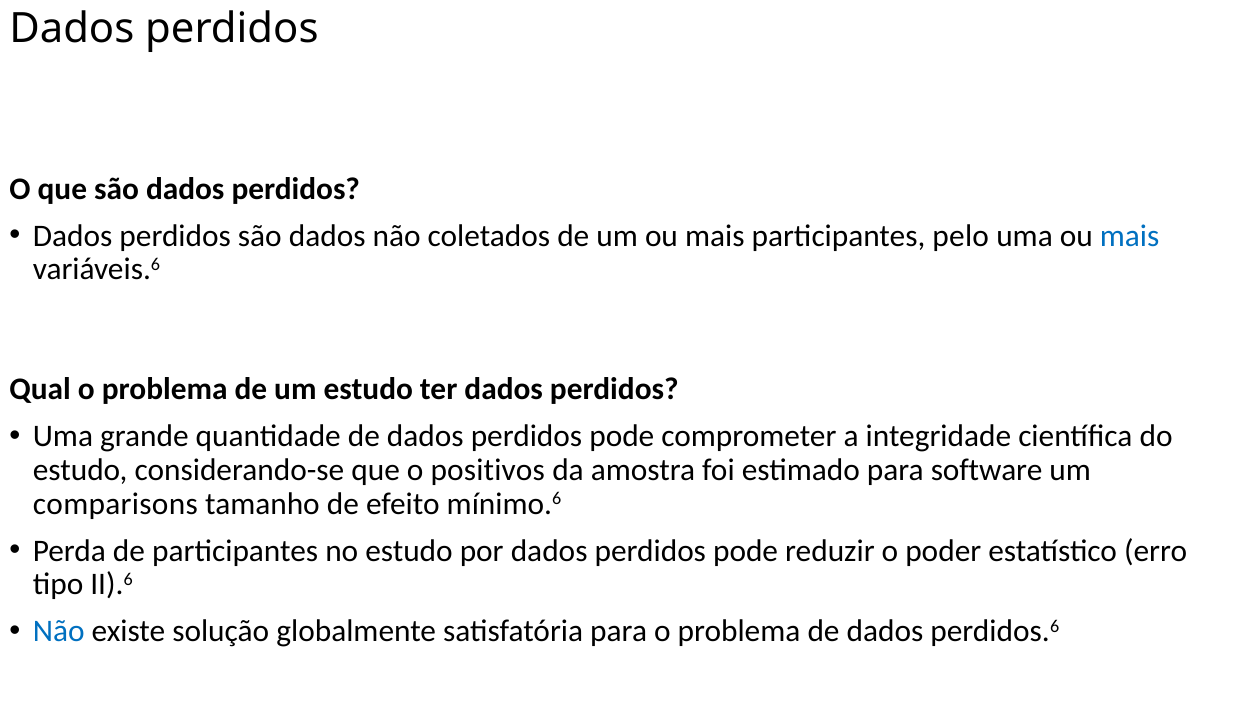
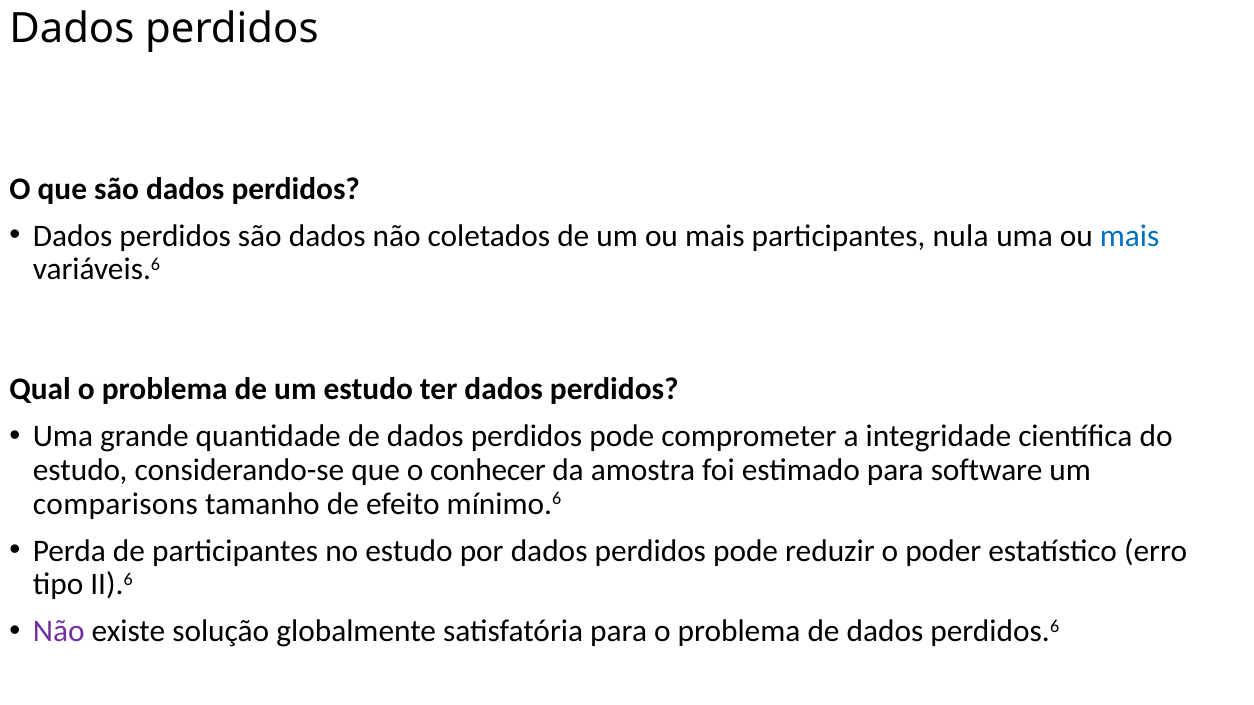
pelo: pelo -> nula
positivos: positivos -> conhecer
Não at (59, 632) colour: blue -> purple
